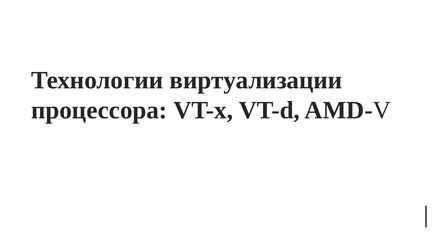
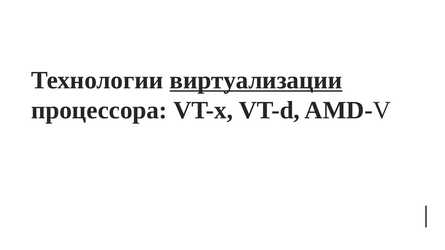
виртуализации underline: none -> present
